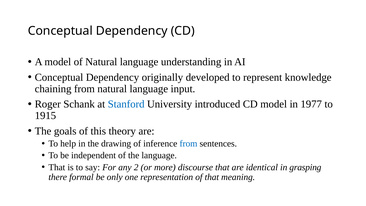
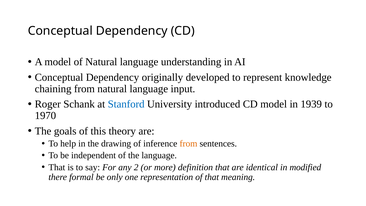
1977: 1977 -> 1939
1915: 1915 -> 1970
from at (188, 144) colour: blue -> orange
discourse: discourse -> definition
grasping: grasping -> modified
